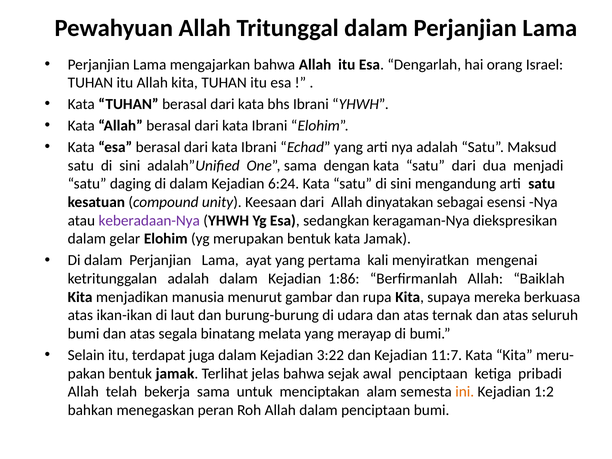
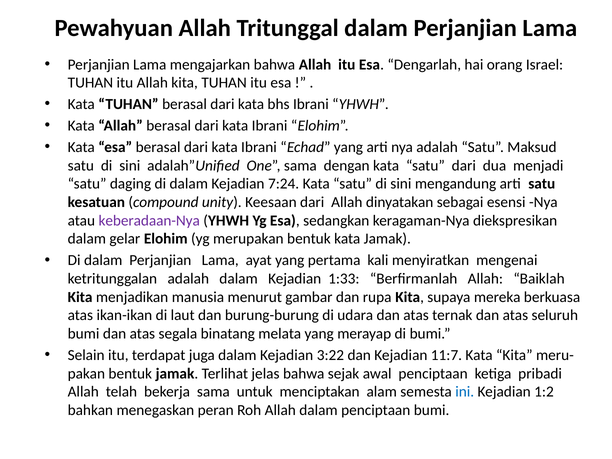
6:24: 6:24 -> 7:24
1:86: 1:86 -> 1:33
ini colour: orange -> blue
